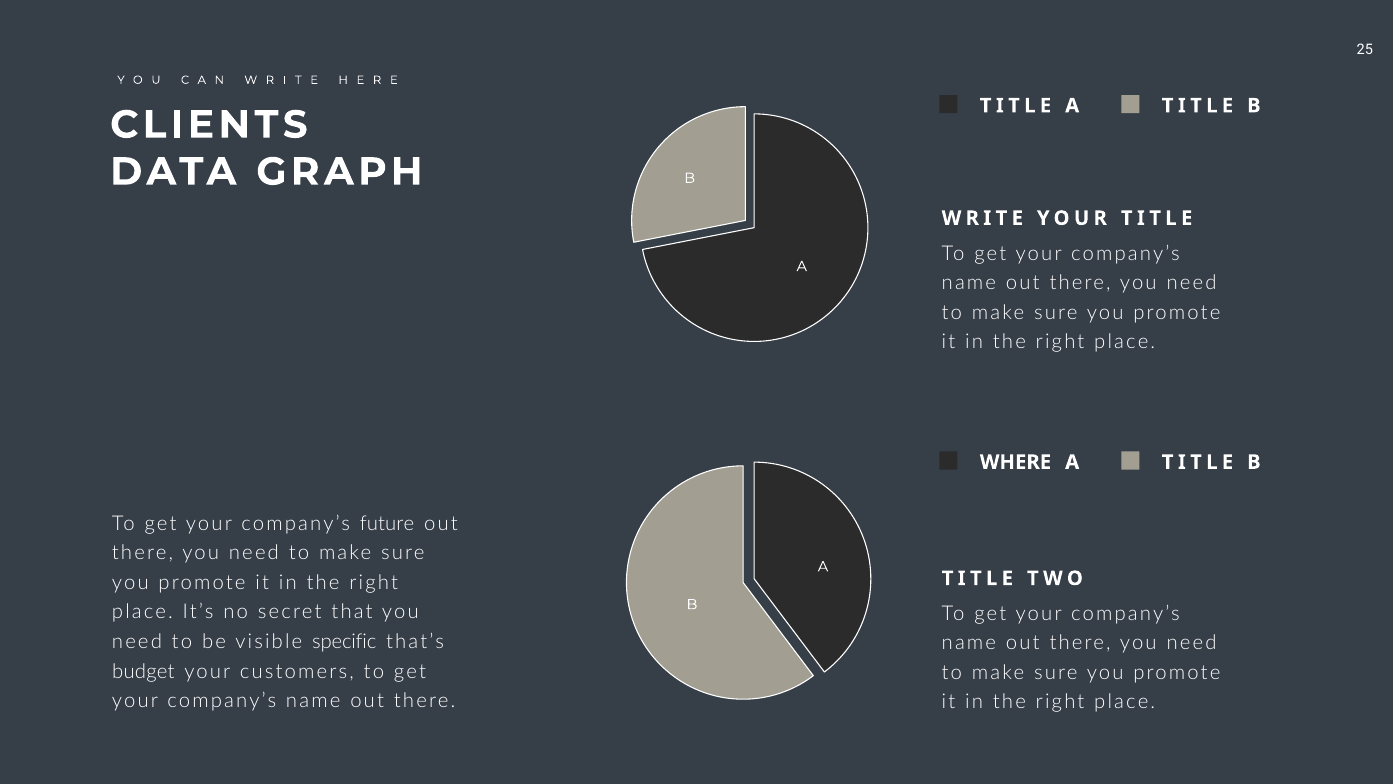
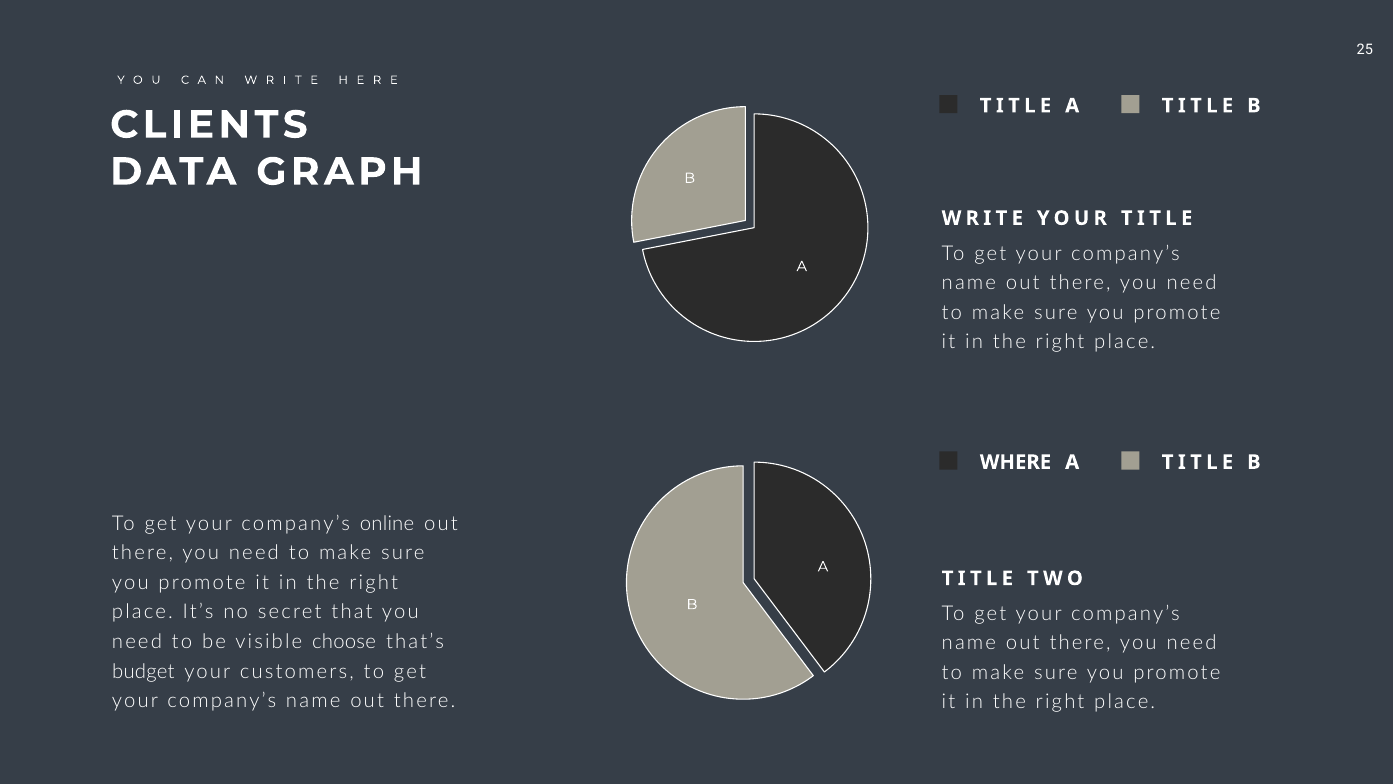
future: future -> online
specific: specific -> choose
